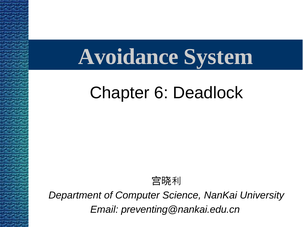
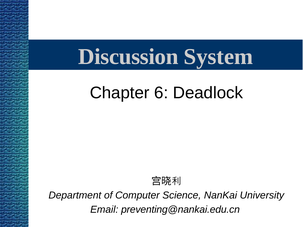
Avoidance: Avoidance -> Discussion
